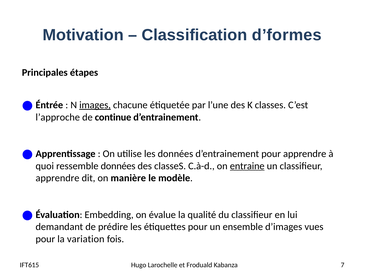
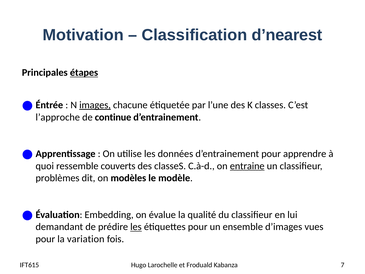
d’formes: d’formes -> d’nearest
étapes underline: none -> present
ressemble données: données -> couverts
apprendre at (57, 178): apprendre -> problèmes
manière: manière -> modèles
les at (136, 227) underline: none -> present
